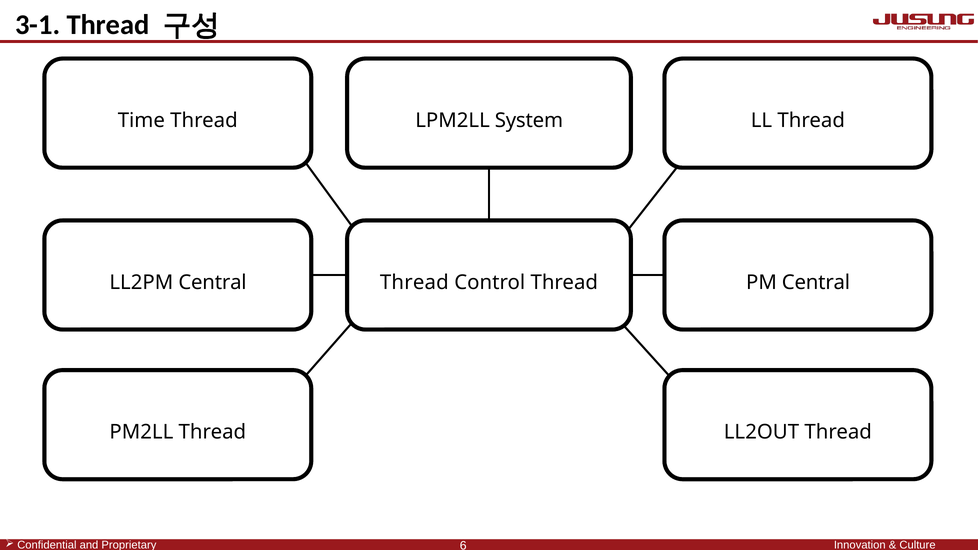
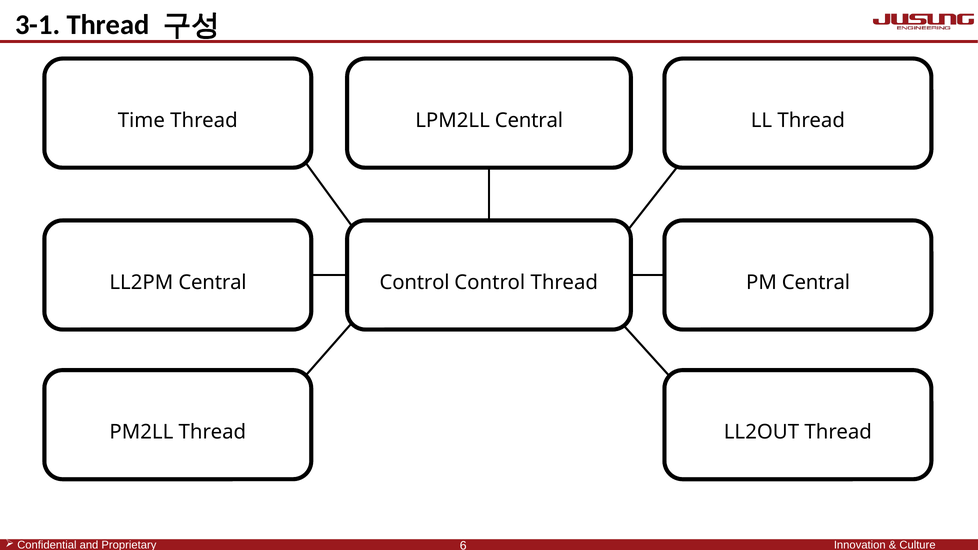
LPM2LL System: System -> Central
Thread at (414, 283): Thread -> Control
